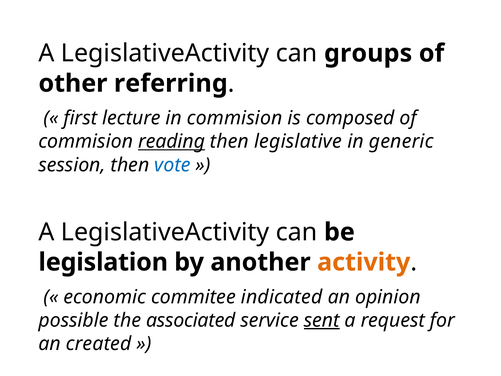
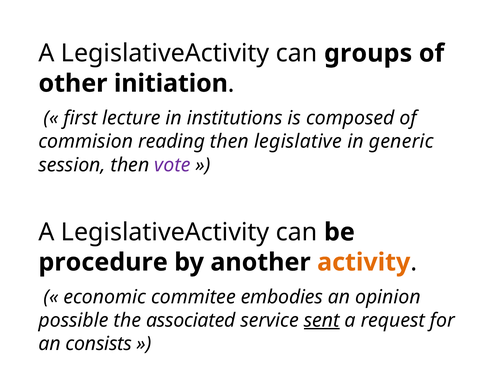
referring: referring -> initiation
in commision: commision -> institutions
reading underline: present -> none
vote colour: blue -> purple
legislation: legislation -> procedure
indicated: indicated -> embodies
created: created -> consists
